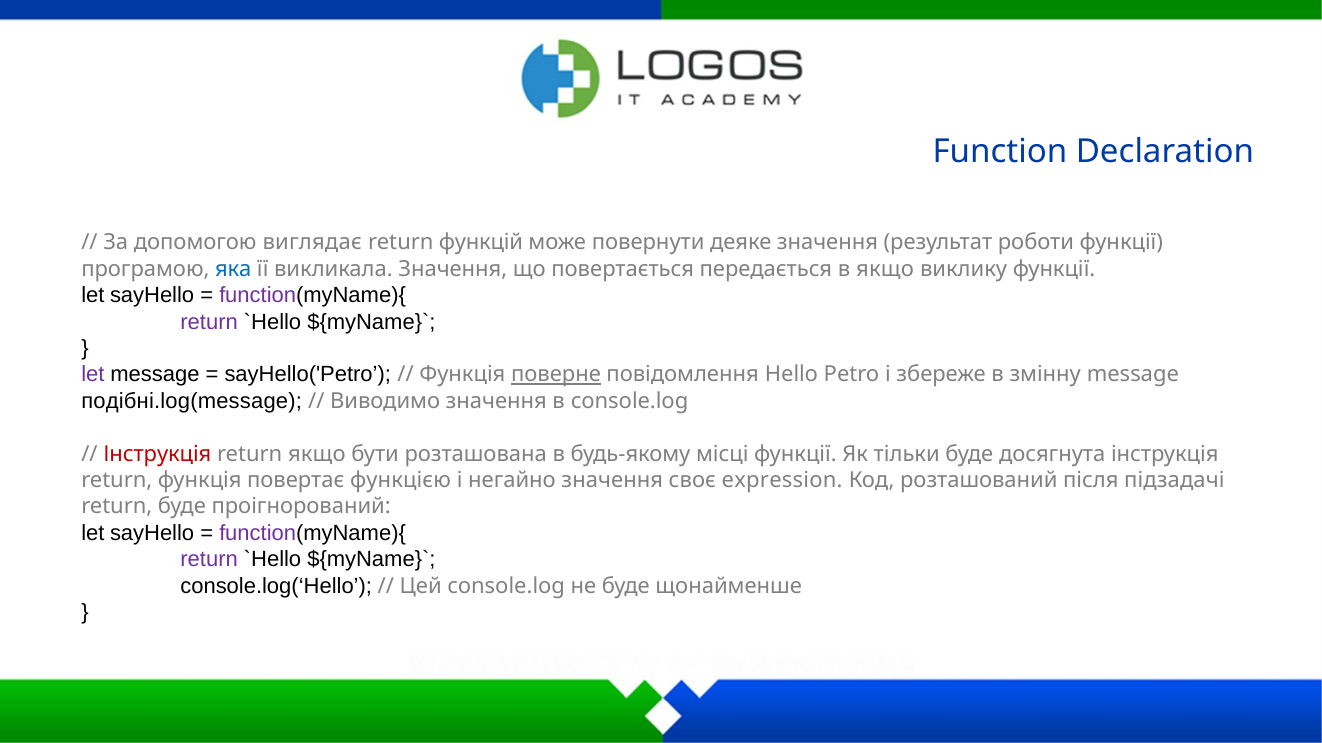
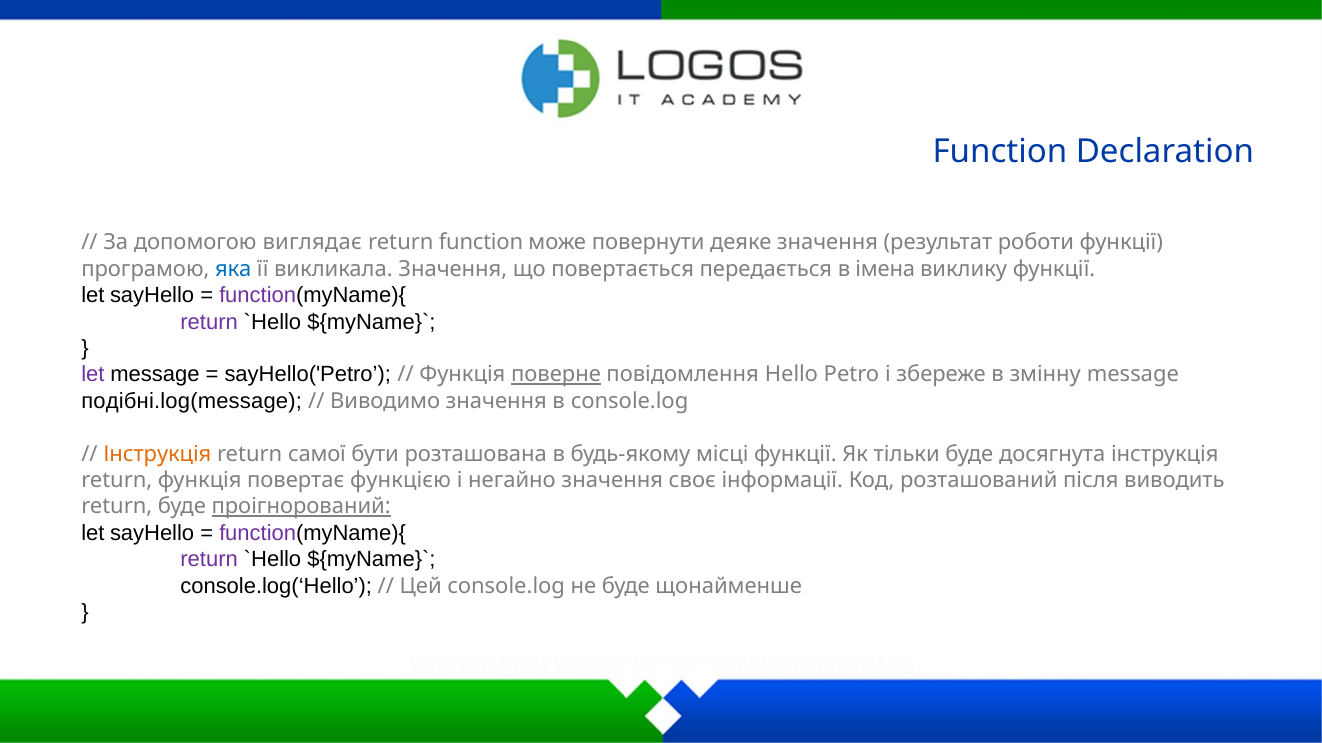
return функцій: функцій -> function
в якщо: якщо -> імена
Інструкція at (157, 454) colour: red -> orange
return якщо: якщо -> самої
expression: expression -> інформації
підзадачі: підзадачі -> виводить
проігнорований underline: none -> present
